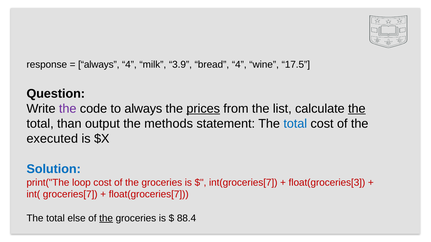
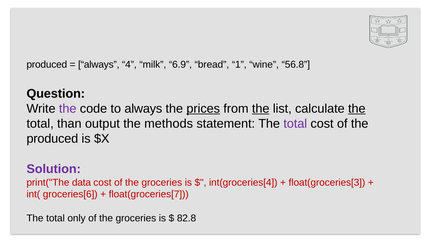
response at (47, 65): response -> produced
3.9: 3.9 -> 6.9
bread 4: 4 -> 1
17.5: 17.5 -> 56.8
the at (261, 109) underline: none -> present
total at (295, 124) colour: blue -> purple
executed at (52, 139): executed -> produced
Solution colour: blue -> purple
loop: loop -> data
int(groceries[7: int(groceries[7 -> int(groceries[4
groceries[7: groceries[7 -> groceries[6
else: else -> only
the at (106, 219) underline: present -> none
88.4: 88.4 -> 82.8
